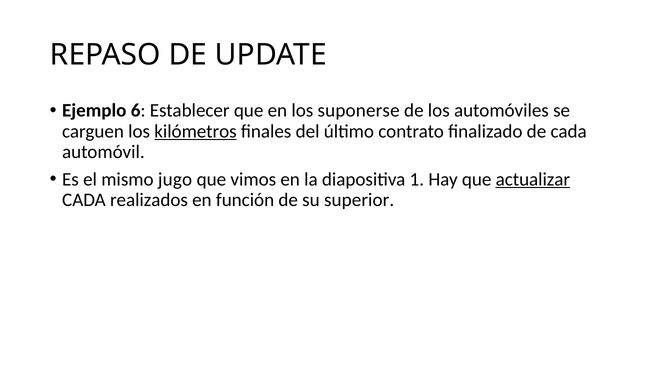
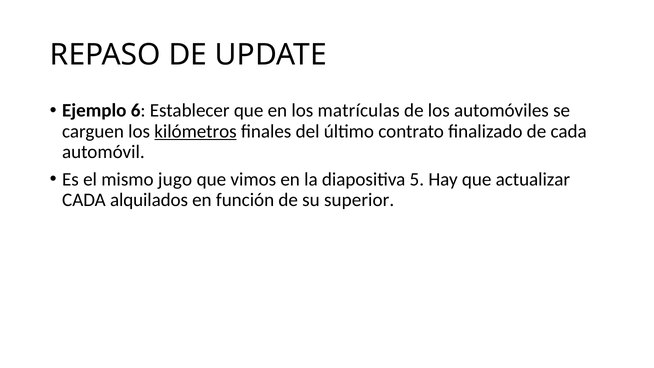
suponerse: suponerse -> matrículas
1: 1 -> 5
actualizar underline: present -> none
realizados: realizados -> alquilados
